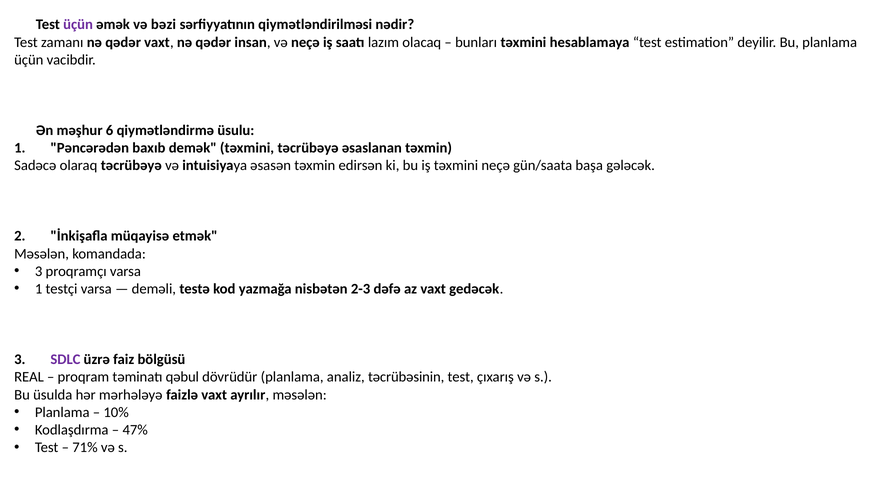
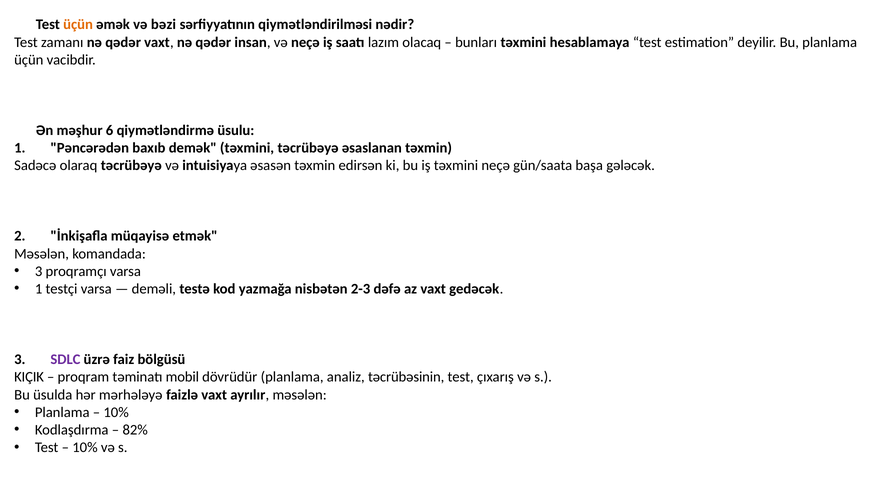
üçün at (78, 25) colour: purple -> orange
REAL: REAL -> KIÇIK
qəbul: qəbul -> mobil
47%: 47% -> 82%
71% at (85, 448): 71% -> 10%
